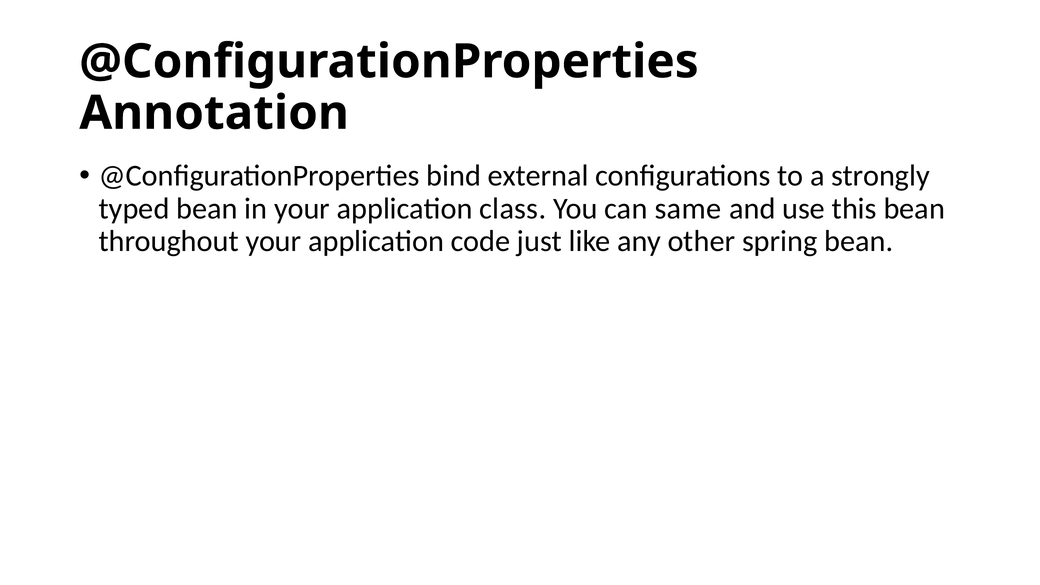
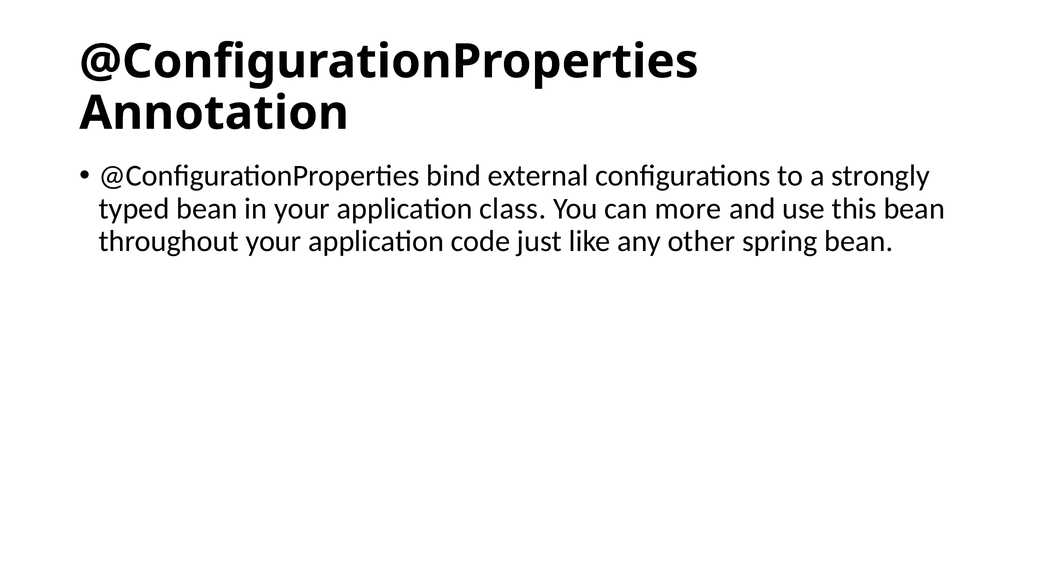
same: same -> more
